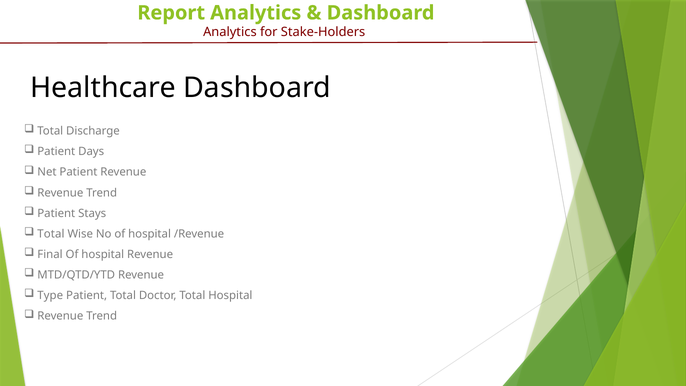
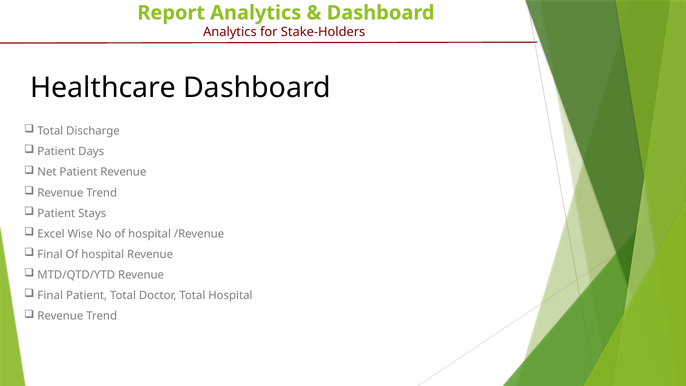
Total at (51, 234): Total -> Excel
Type at (50, 295): Type -> Final
